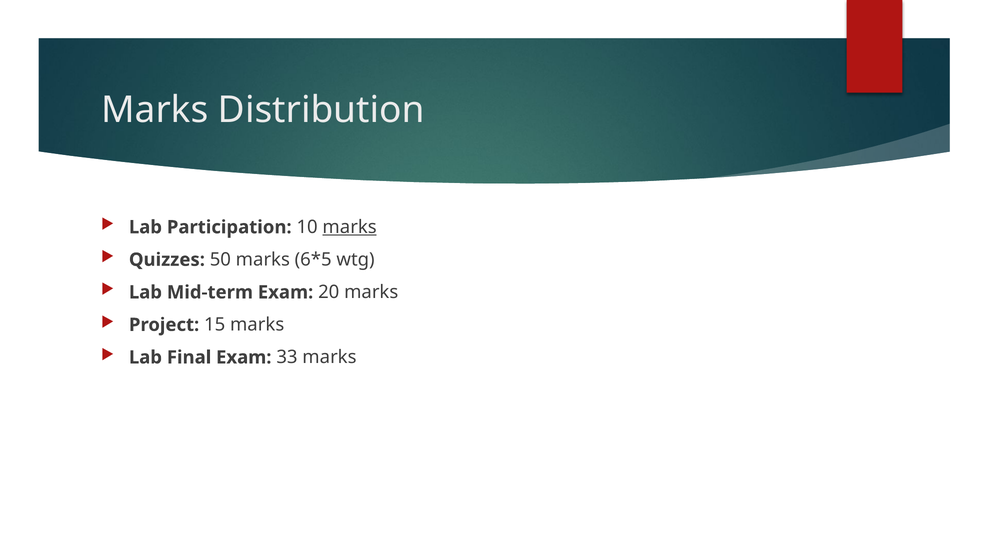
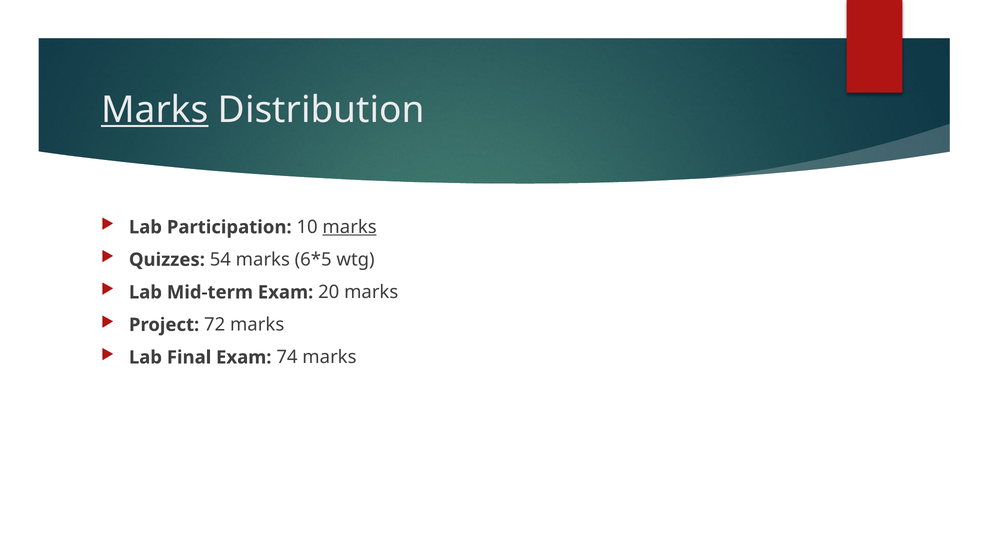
Marks at (155, 110) underline: none -> present
50: 50 -> 54
15: 15 -> 72
33: 33 -> 74
